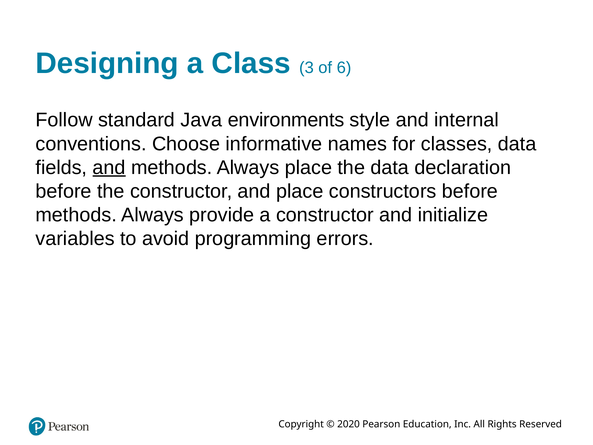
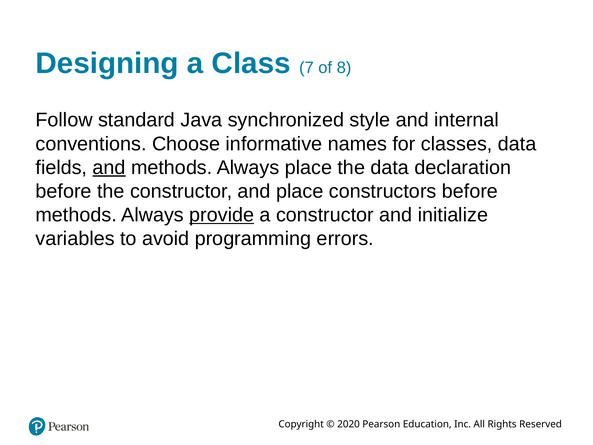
3: 3 -> 7
6: 6 -> 8
environments: environments -> synchronized
provide underline: none -> present
